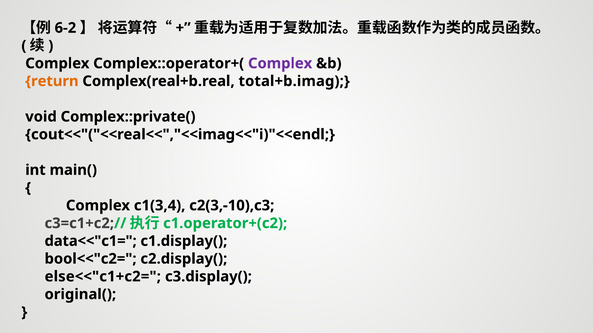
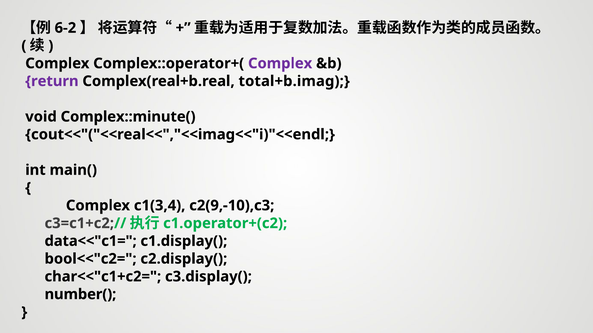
return colour: orange -> purple
Complex::private(: Complex::private( -> Complex::minute(
c2(3,-10),c3: c2(3,-10),c3 -> c2(9,-10),c3
else<<"c1+c2=: else<<"c1+c2= -> char<<"c1+c2=
original(: original( -> number(
